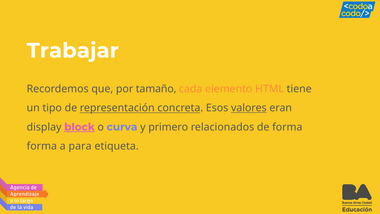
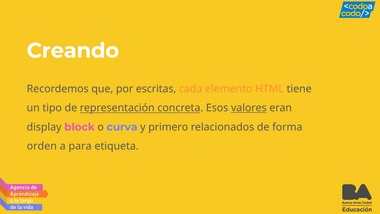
Trabajar: Trabajar -> Creando
tamaño: tamaño -> escritas
block underline: present -> none
forma at (42, 146): forma -> orden
